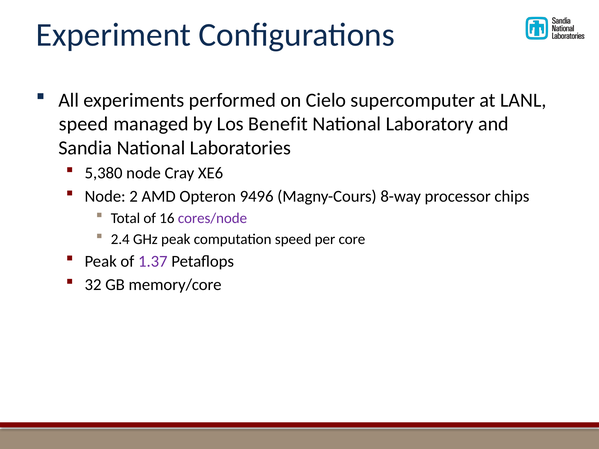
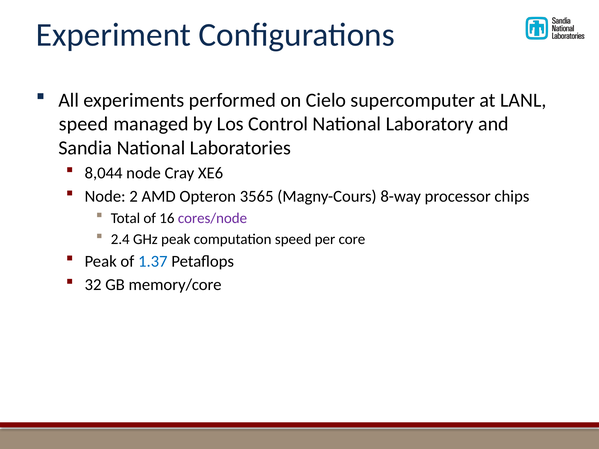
Benefit: Benefit -> Control
5,380: 5,380 -> 8,044
9496: 9496 -> 3565
1.37 colour: purple -> blue
